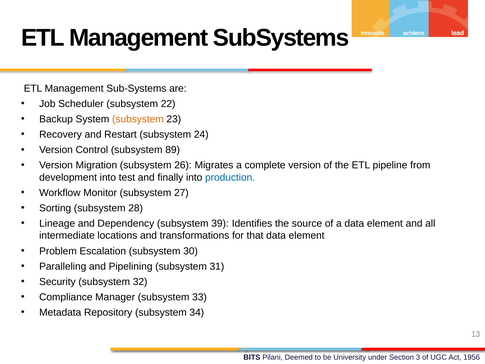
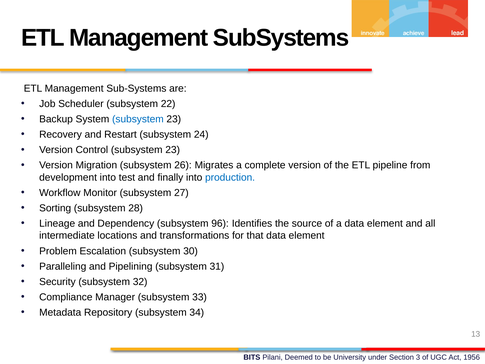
subsystem at (138, 119) colour: orange -> blue
Control subsystem 89: 89 -> 23
39: 39 -> 96
